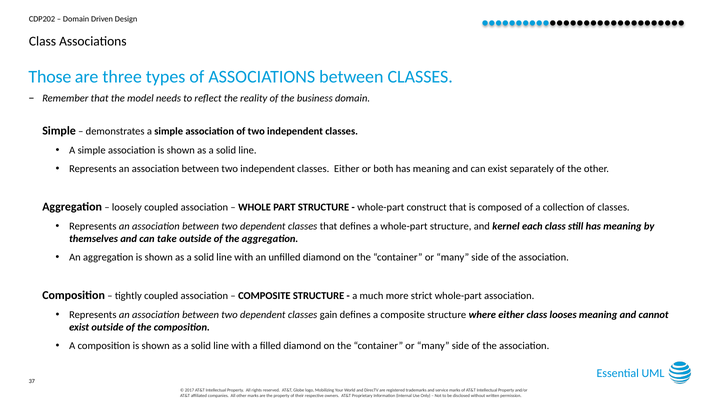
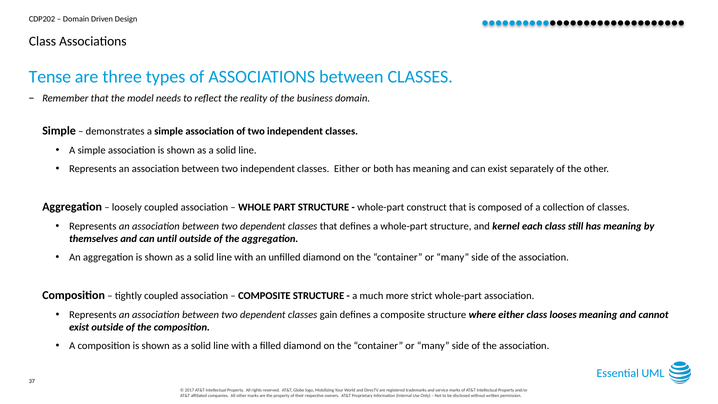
Those: Those -> Tense
take: take -> until
